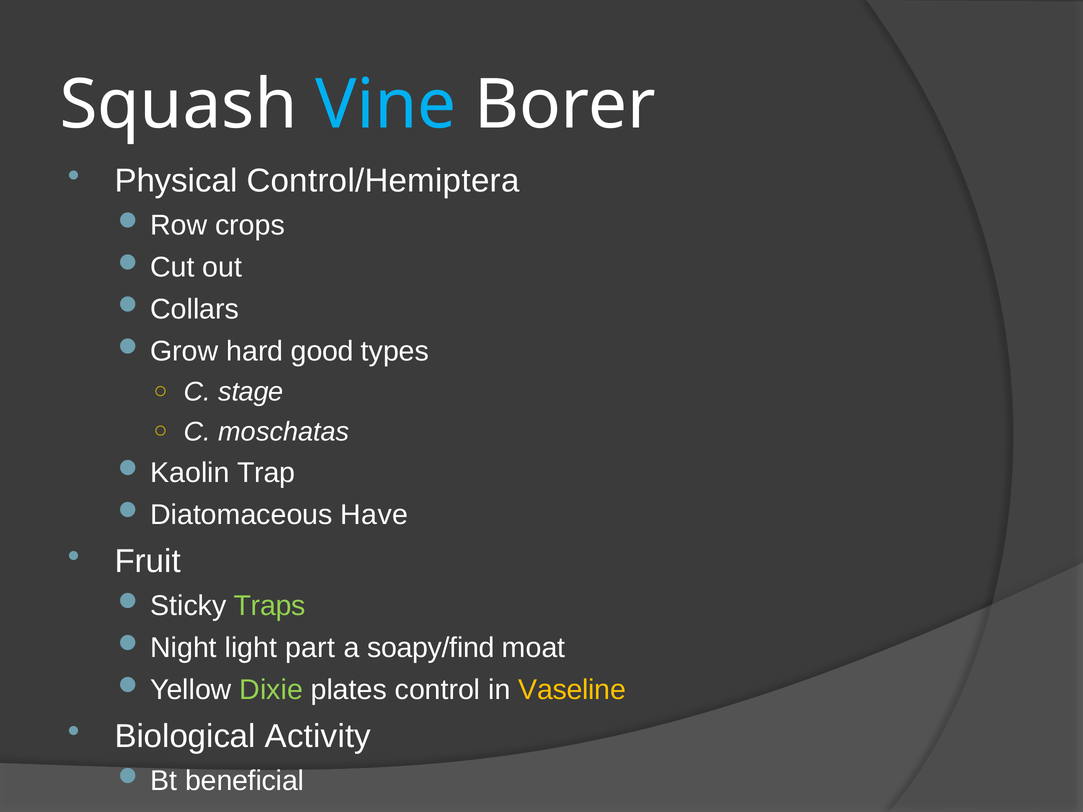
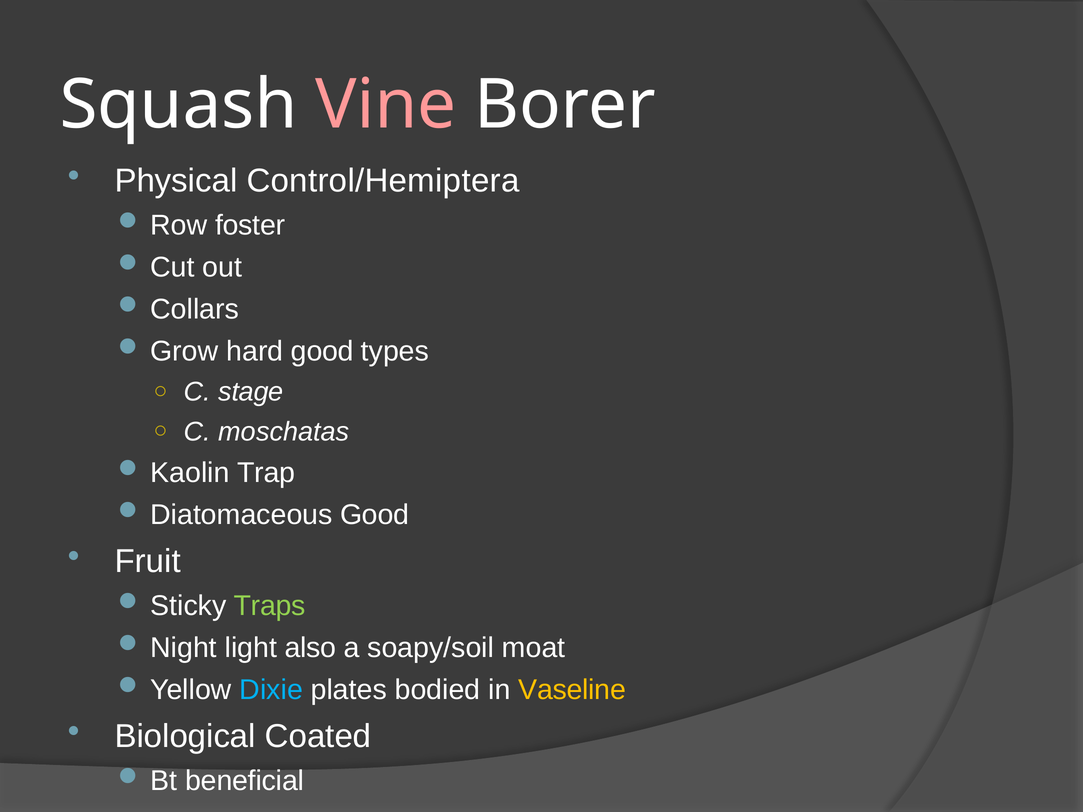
Vine colour: light blue -> pink
crops: crops -> foster
Have at (374, 515): Have -> Good
part: part -> also
soapy/find: soapy/find -> soapy/soil
Dixie colour: light green -> light blue
control: control -> bodied
Activity: Activity -> Coated
